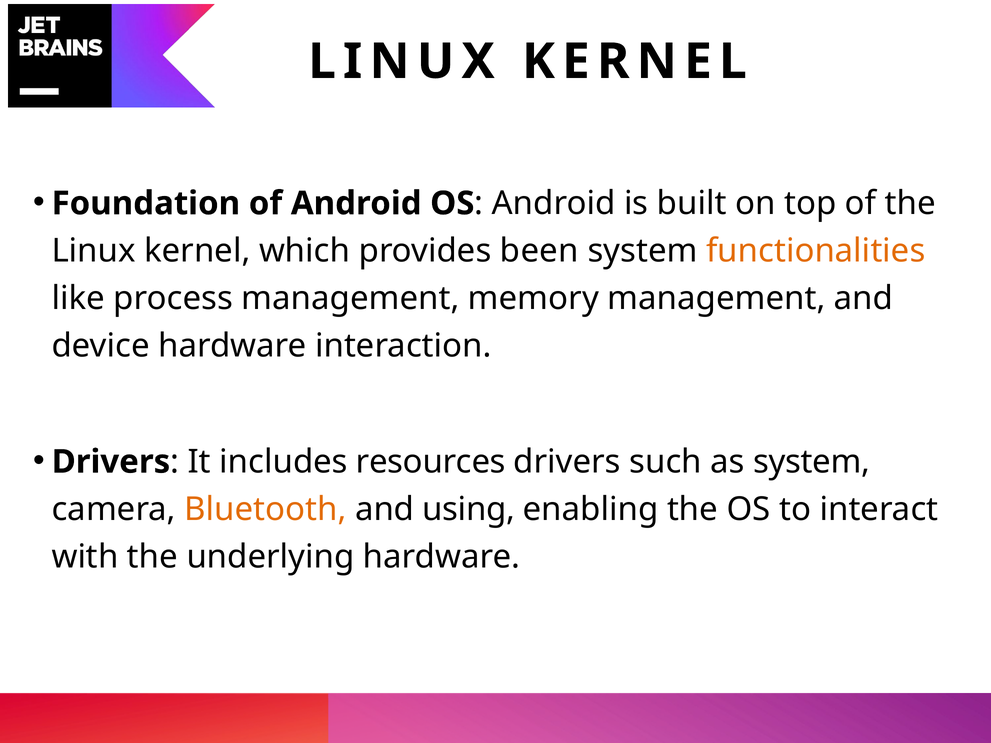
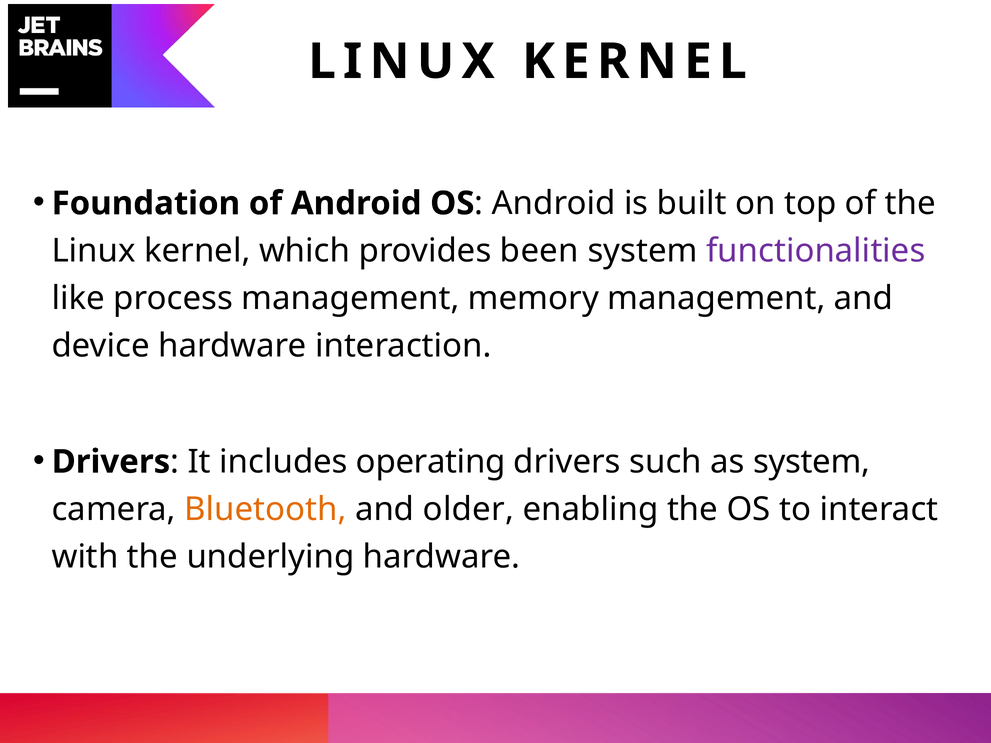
functionalities colour: orange -> purple
resources: resources -> operating
using: using -> older
